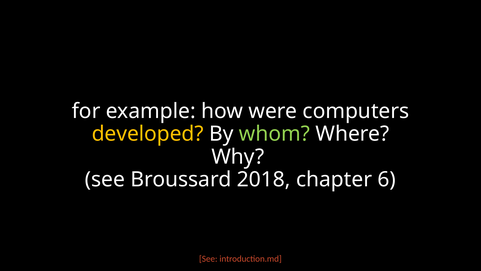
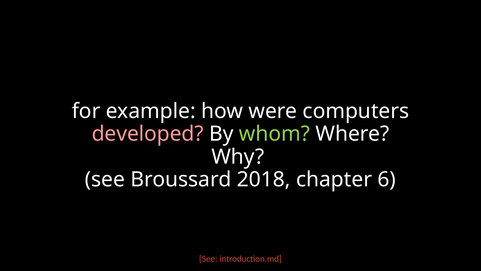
developed colour: yellow -> pink
